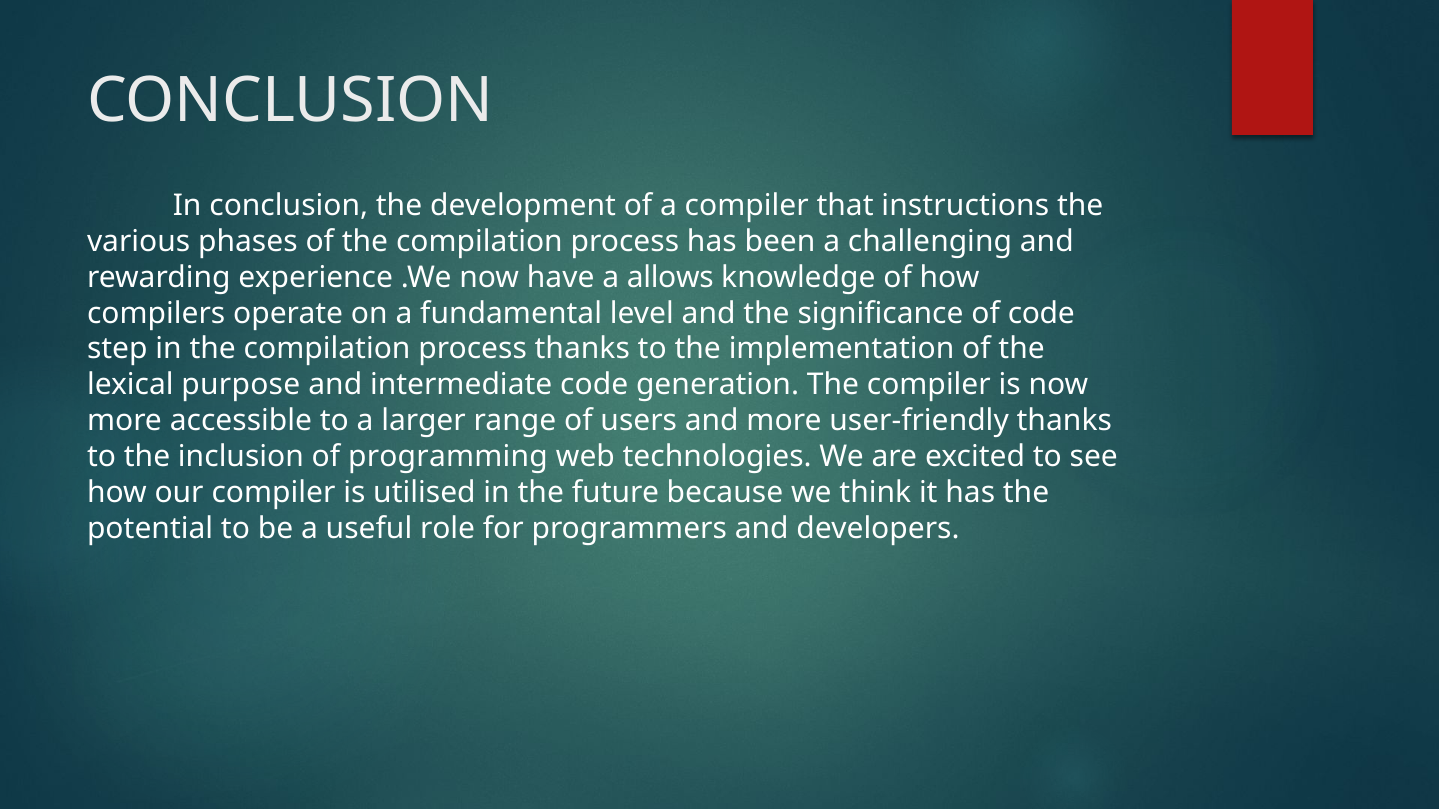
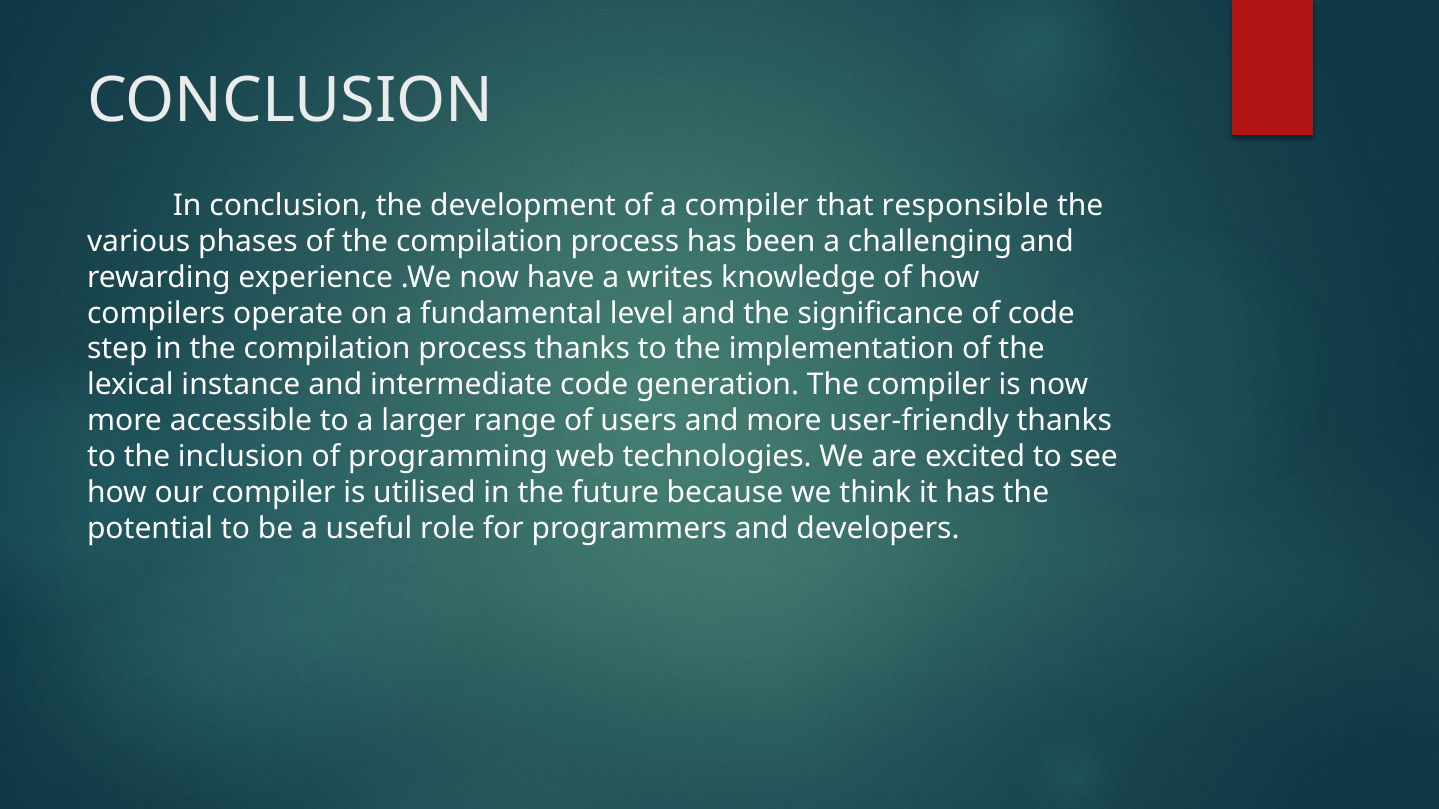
instructions: instructions -> responsible
allows: allows -> writes
purpose: purpose -> instance
